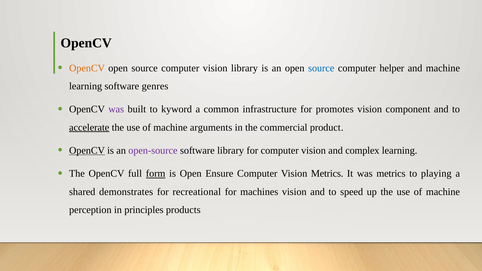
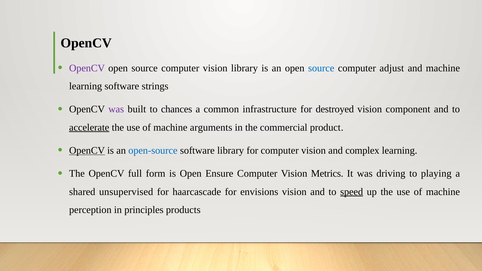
OpenCV at (87, 68) colour: orange -> purple
helper: helper -> adjust
genres: genres -> strings
kyword: kyword -> chances
promotes: promotes -> destroyed
open-source colour: purple -> blue
form underline: present -> none
was metrics: metrics -> driving
demonstrates: demonstrates -> unsupervised
recreational: recreational -> haarcascade
machines: machines -> envisions
speed underline: none -> present
